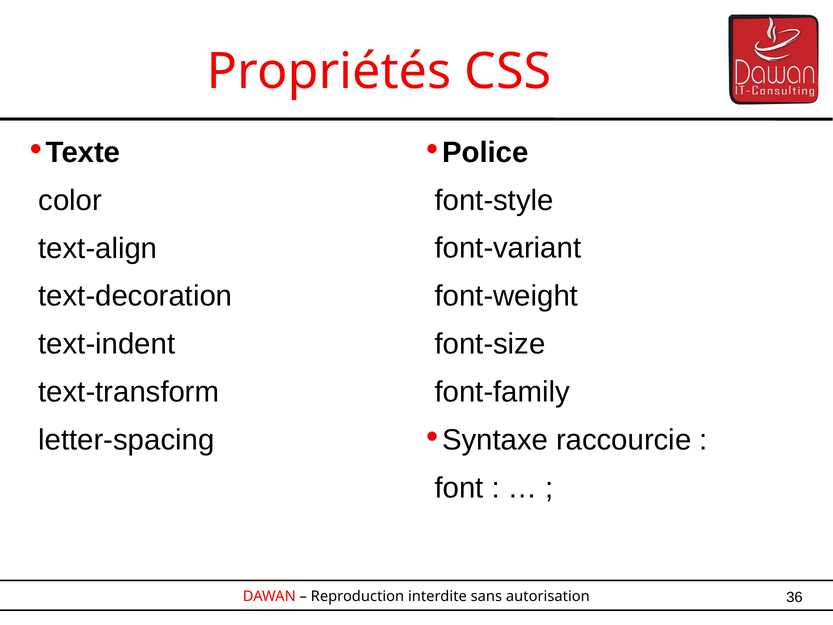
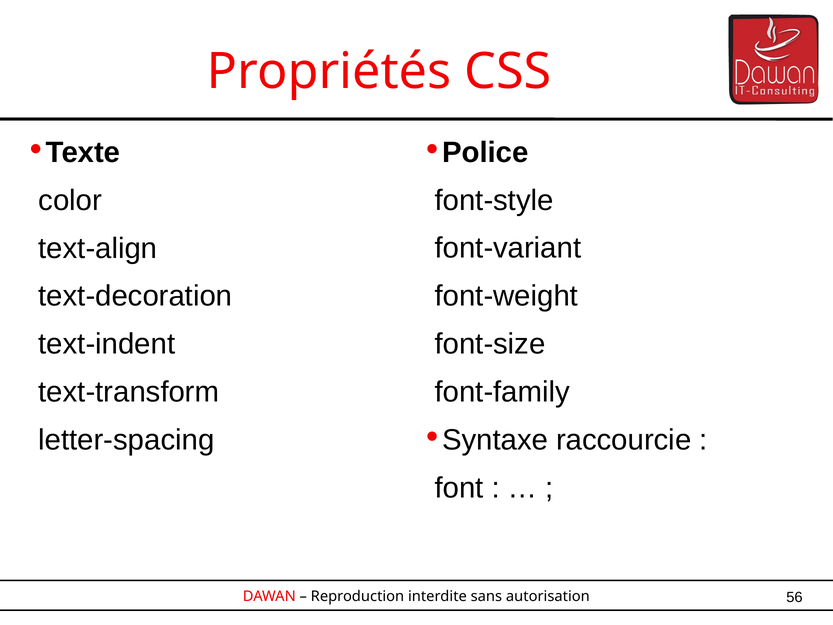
36: 36 -> 56
